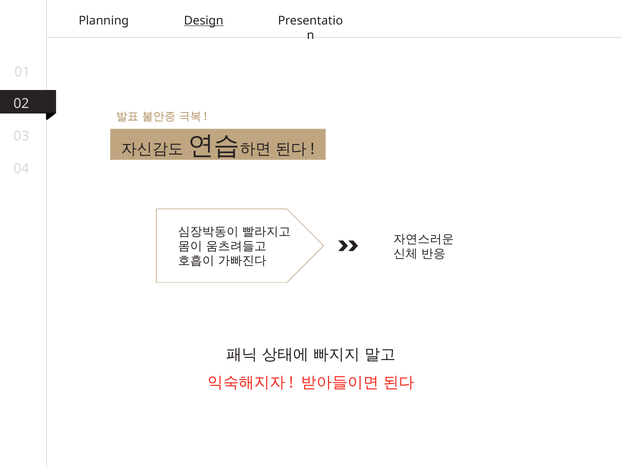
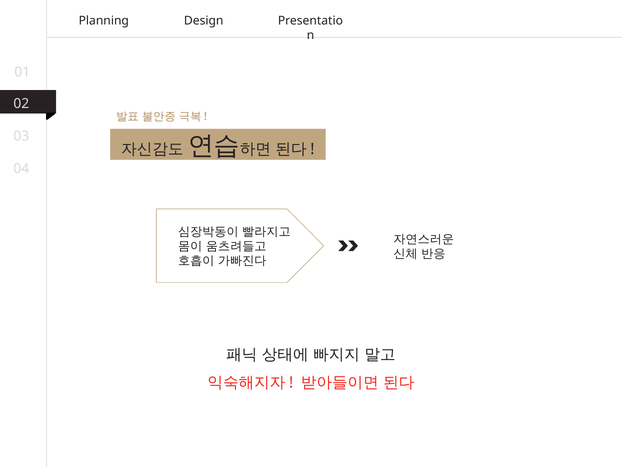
Design underline: present -> none
